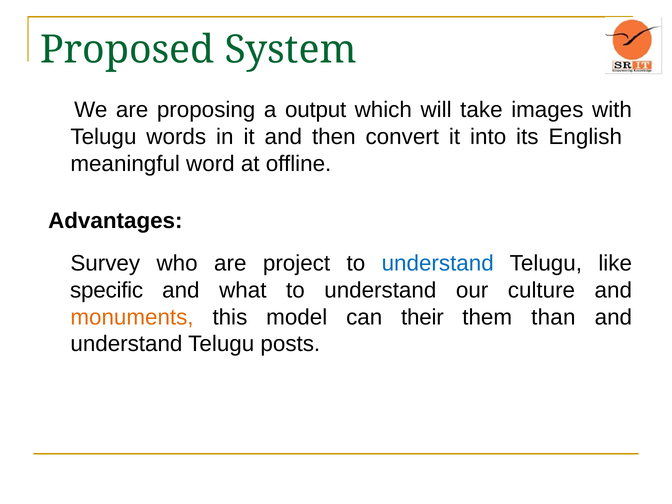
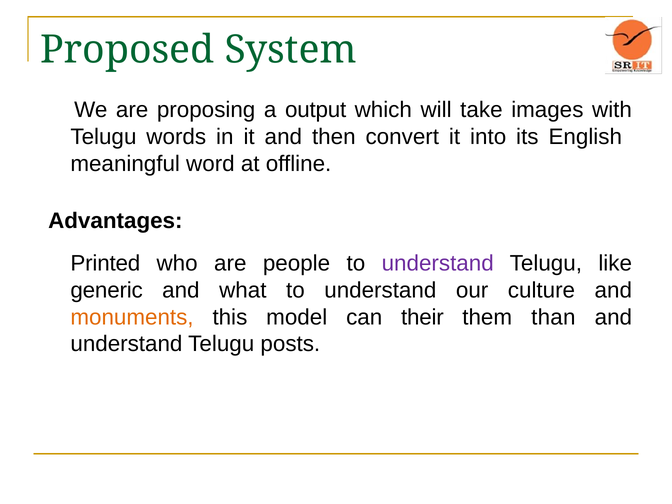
Survey: Survey -> Printed
project: project -> people
understand at (438, 263) colour: blue -> purple
specific: specific -> generic
